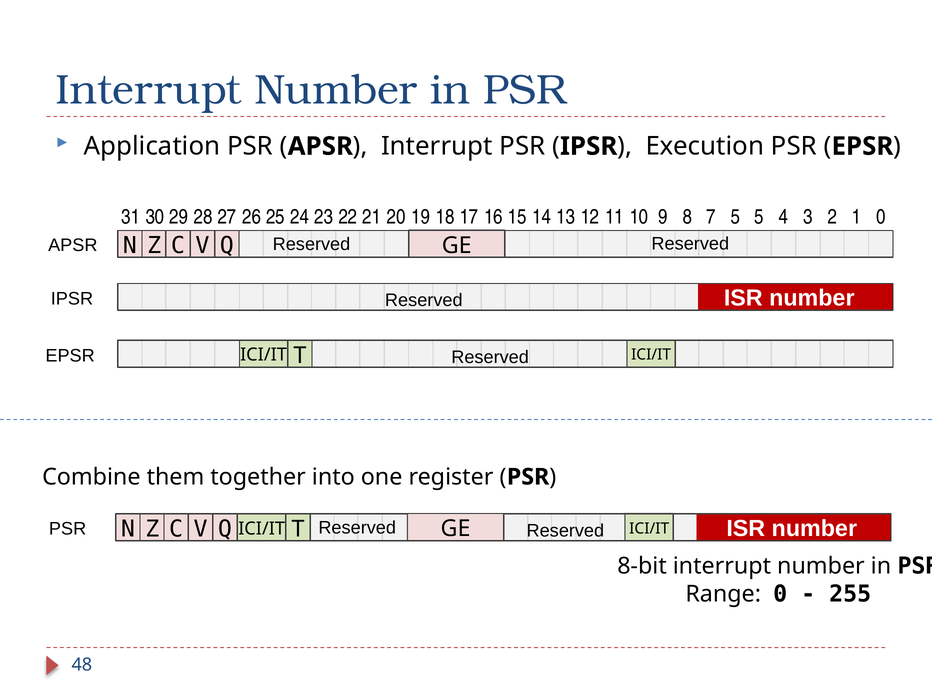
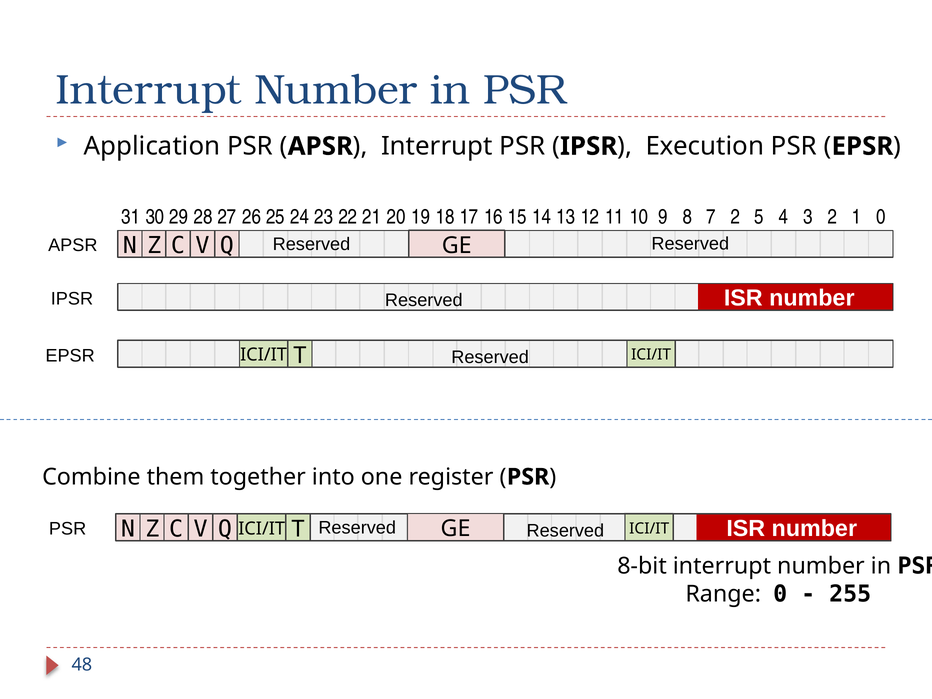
7 5: 5 -> 2
